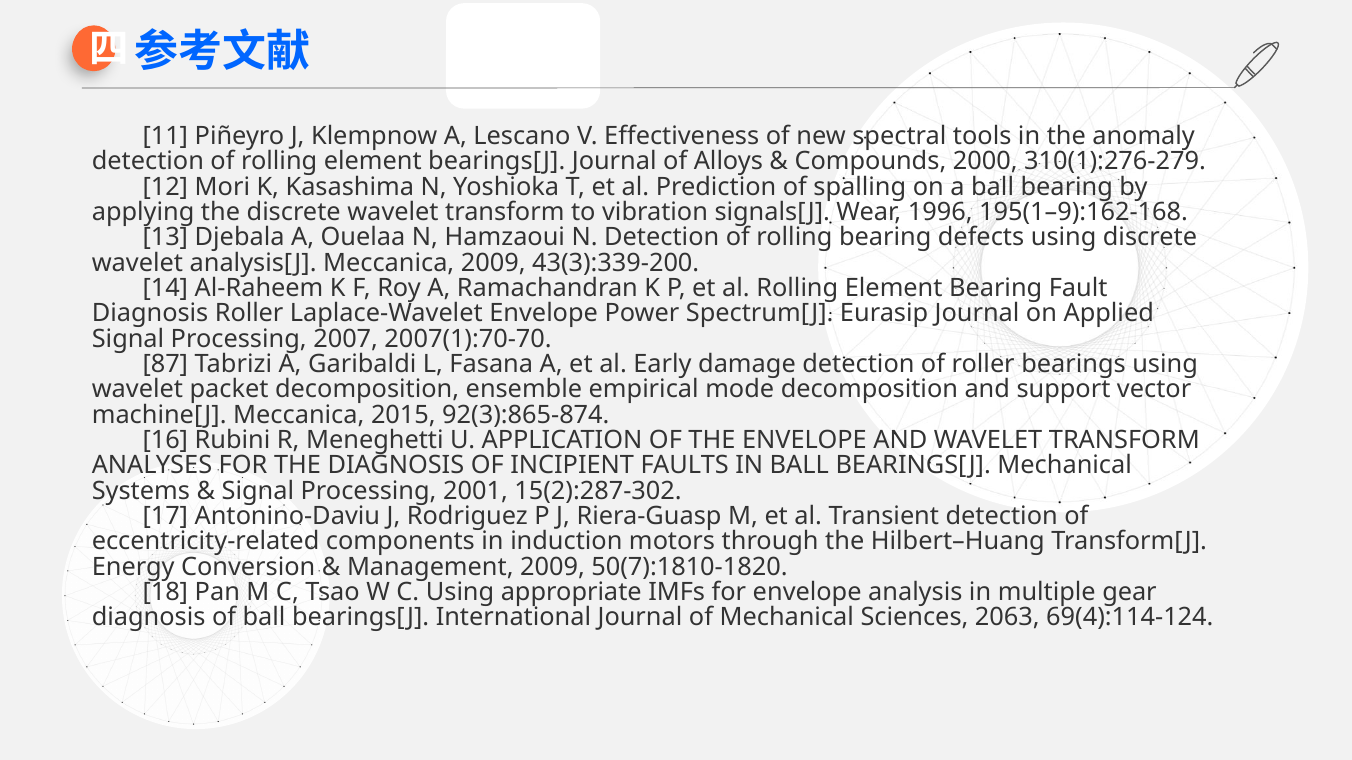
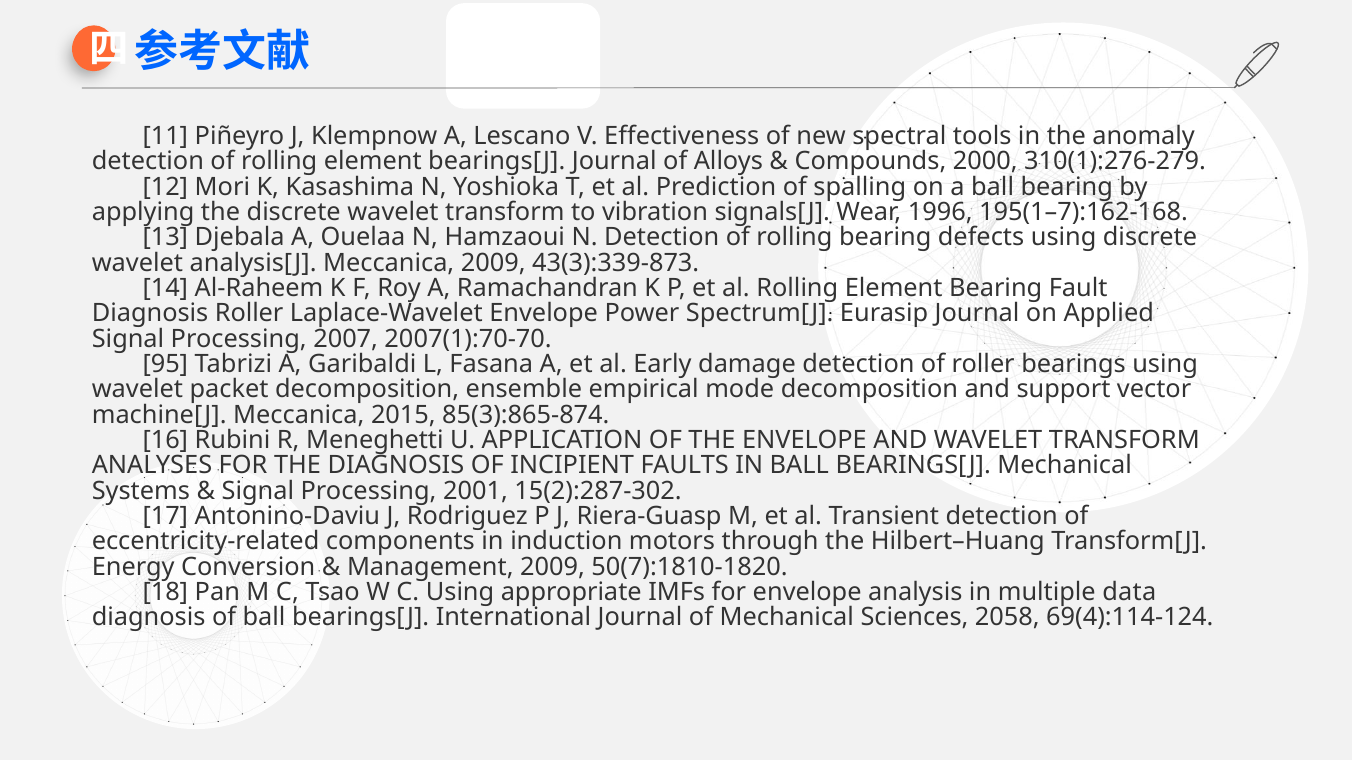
195(1–9):162-168: 195(1–9):162-168 -> 195(1–7):162-168
43(3):339-200: 43(3):339-200 -> 43(3):339-873
87: 87 -> 95
92(3):865-874: 92(3):865-874 -> 85(3):865-874
gear: gear -> data
2063: 2063 -> 2058
